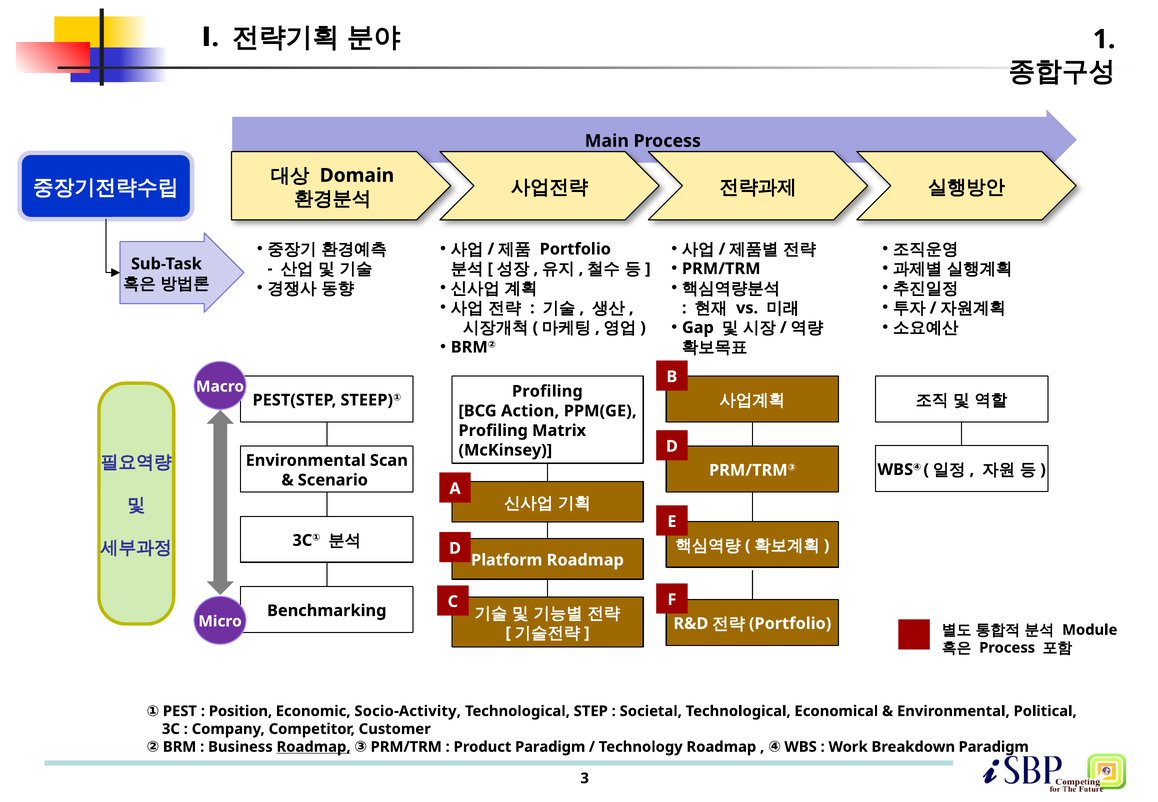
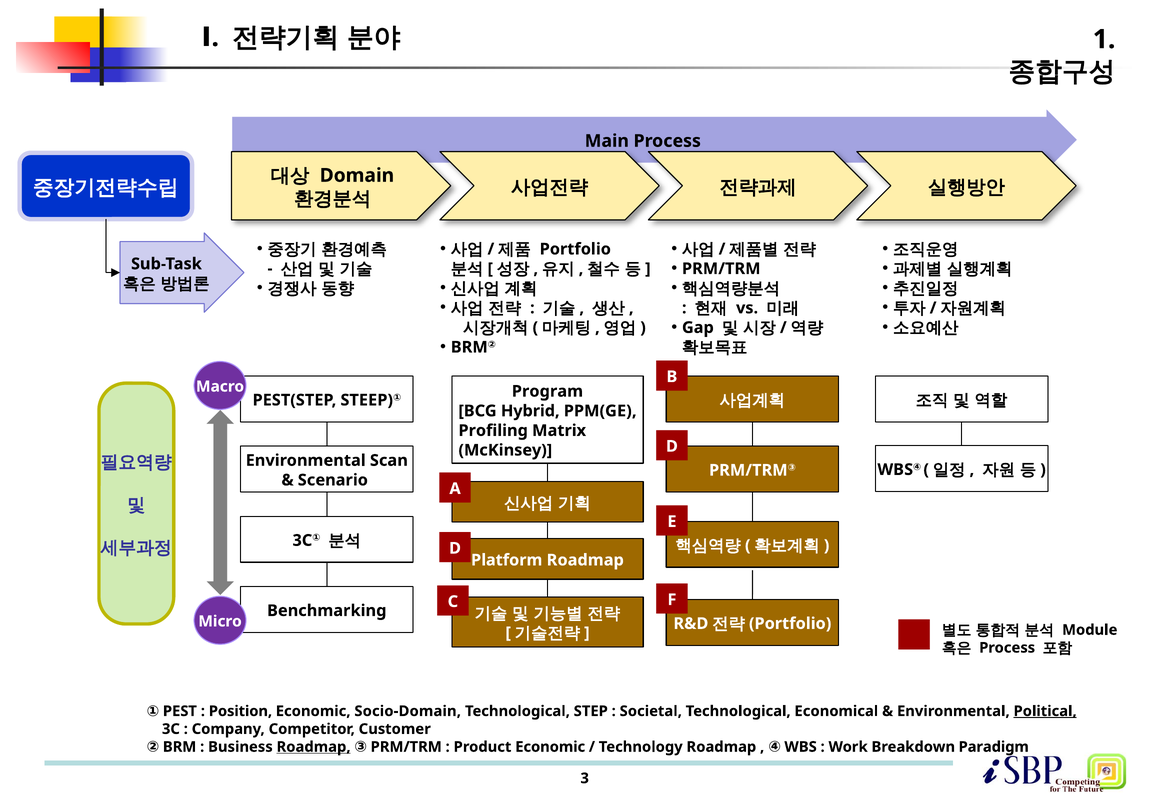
Profiling at (547, 391): Profiling -> Program
Action: Action -> Hybrid
Socio-Activity: Socio-Activity -> Socio-Domain
Political underline: none -> present
Product Paradigm: Paradigm -> Economic
